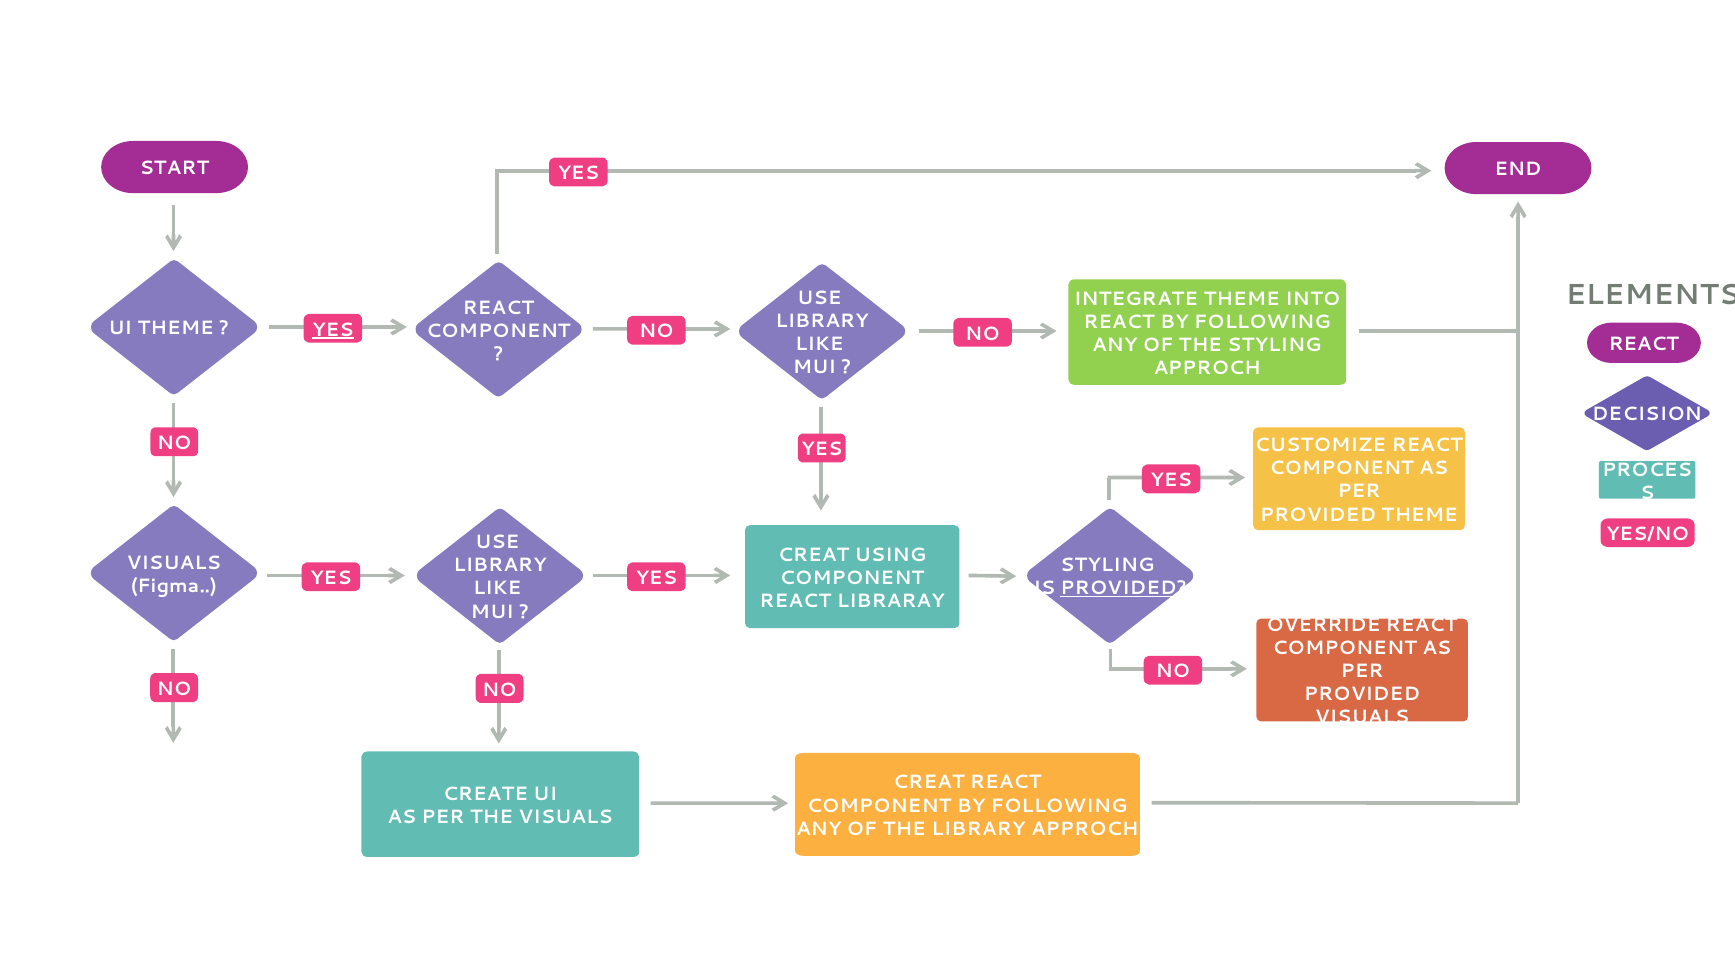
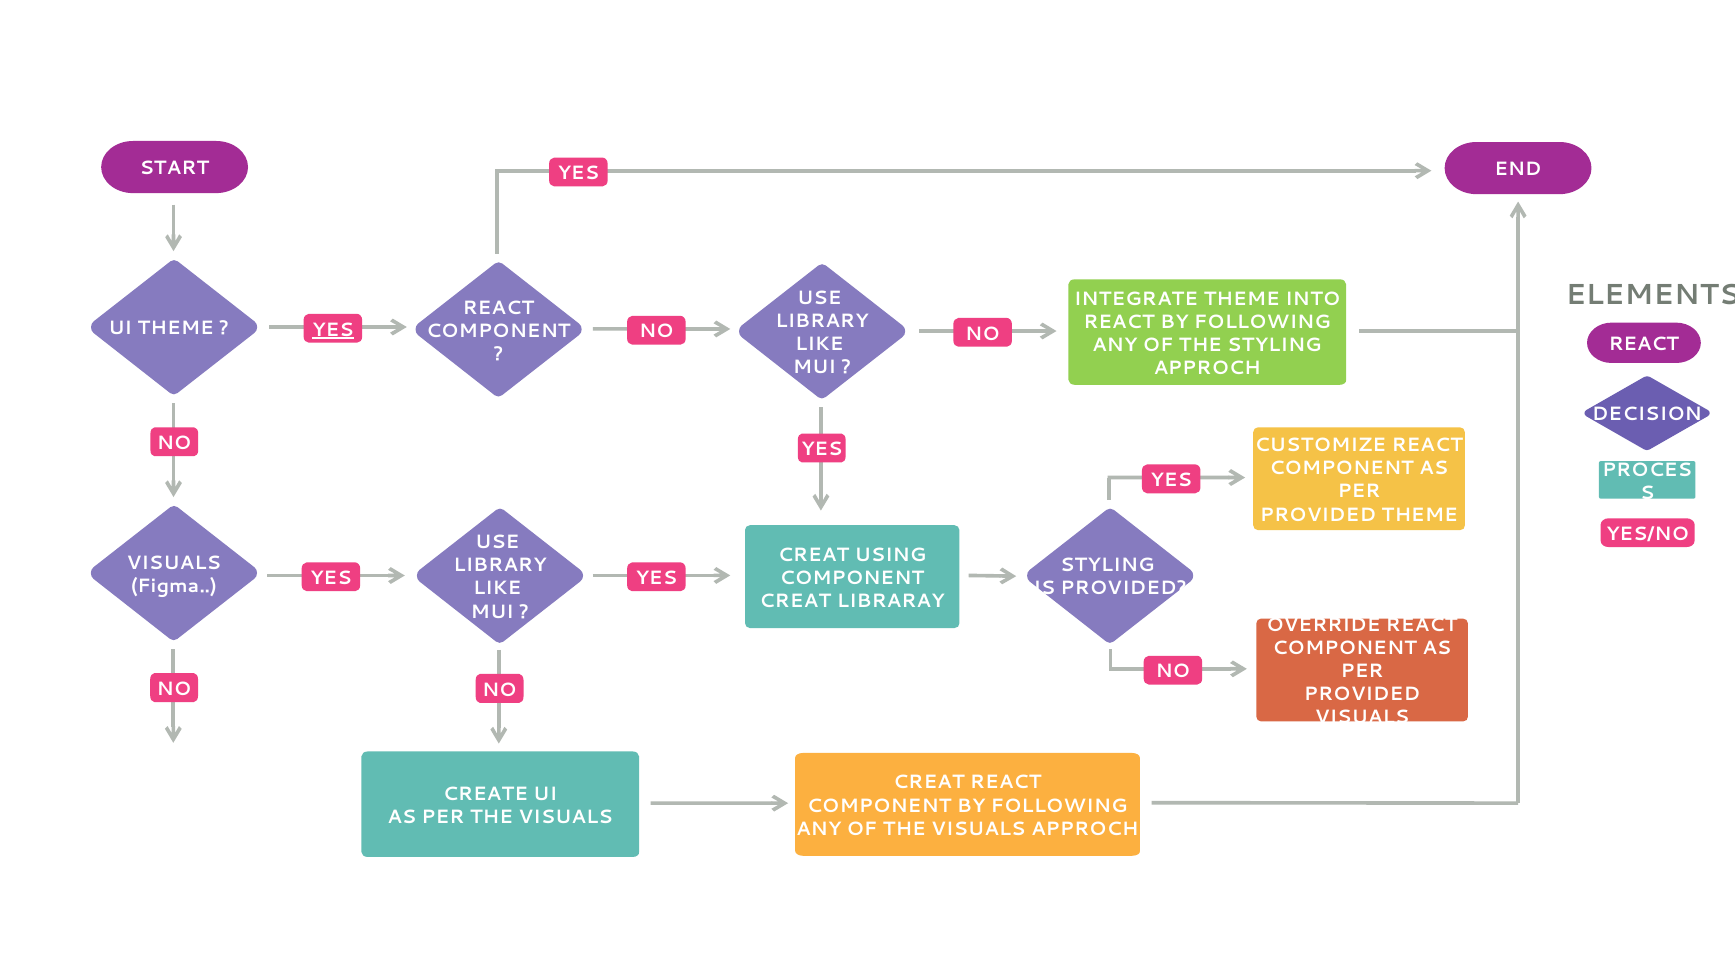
PROVIDED at (1124, 589) underline: present -> none
REACT at (795, 601): REACT -> CREAT
OF THE LIBRARY: LIBRARY -> VISUALS
